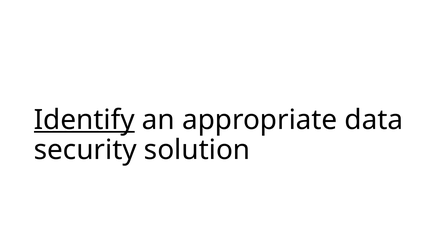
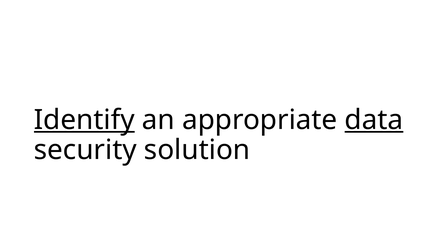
data underline: none -> present
